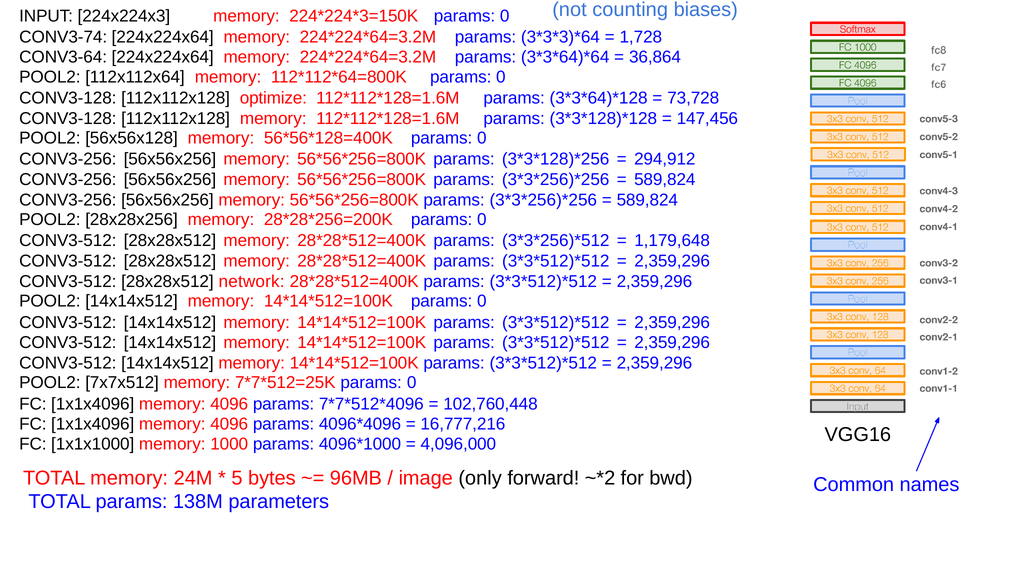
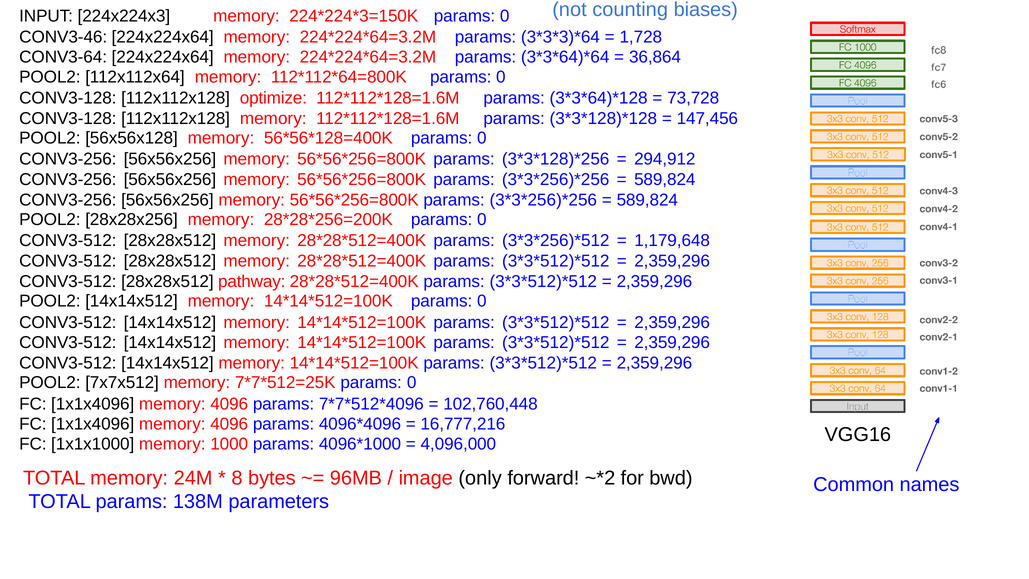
CONV3-74: CONV3-74 -> CONV3-46
network: network -> pathway
5: 5 -> 8
